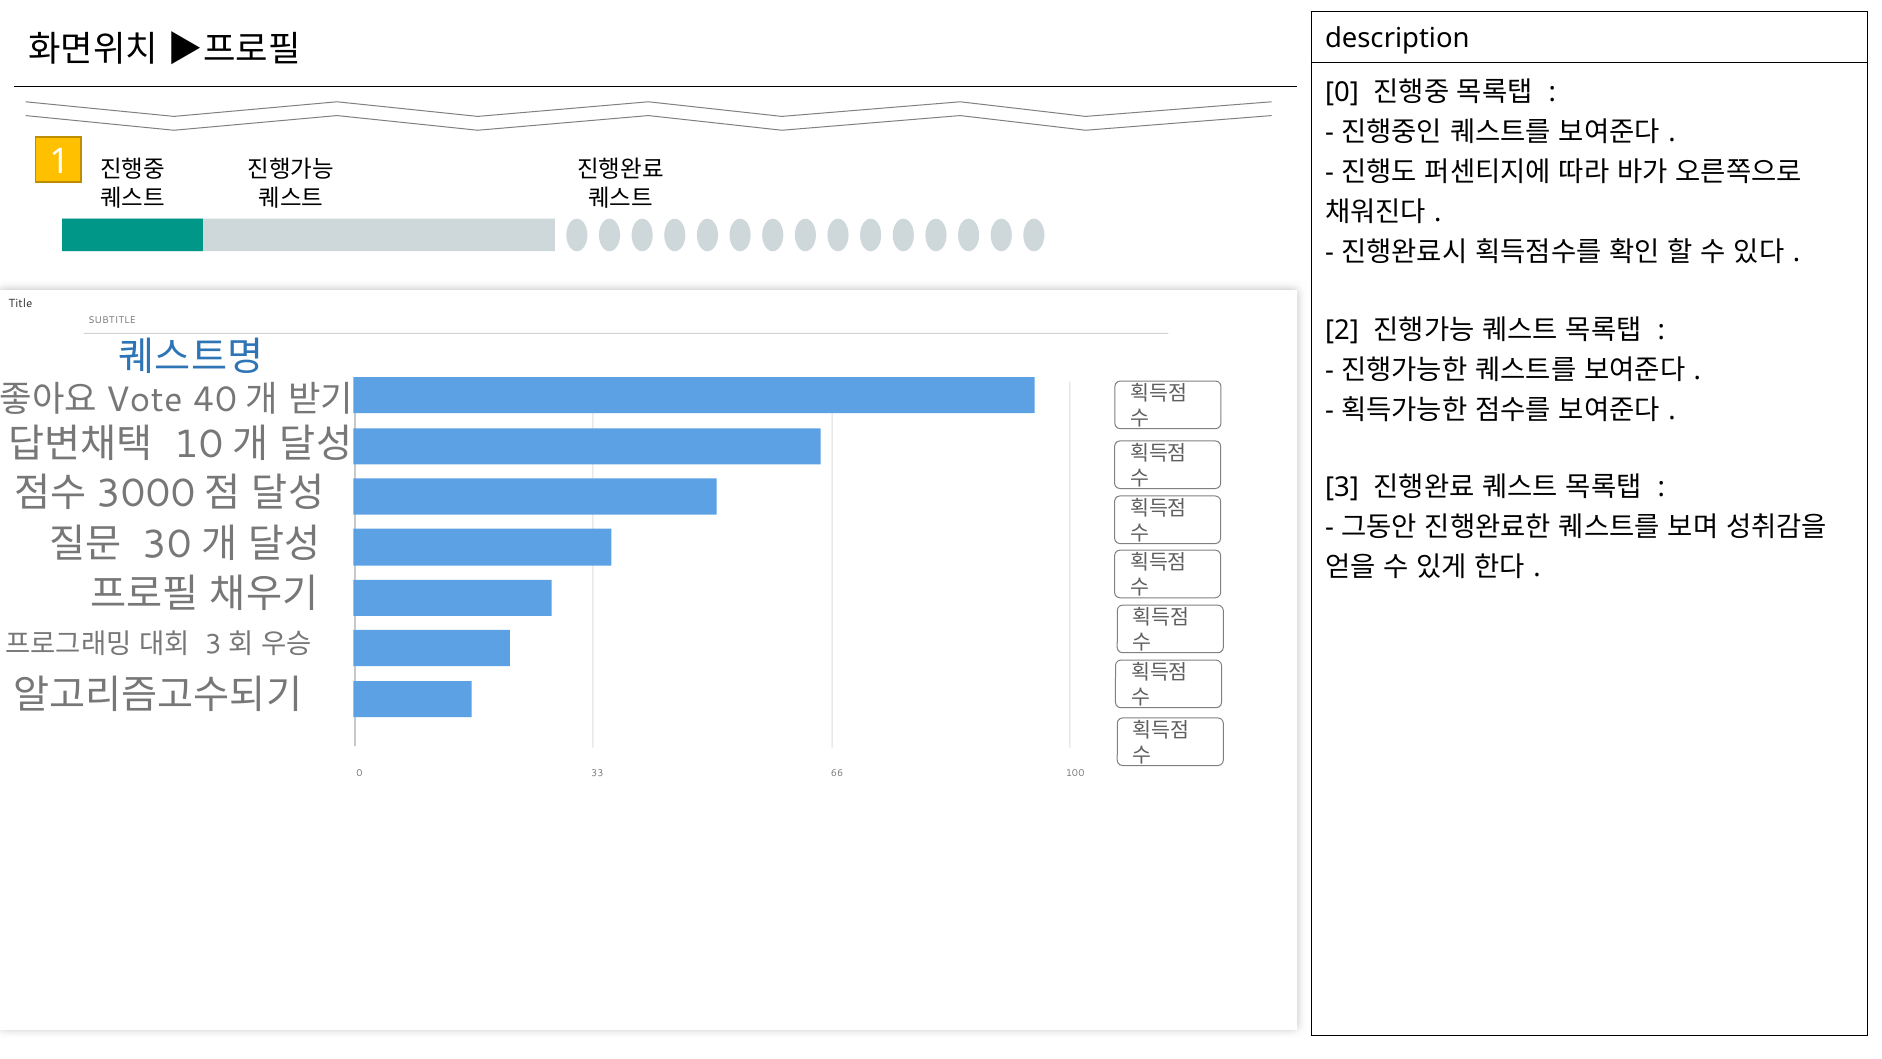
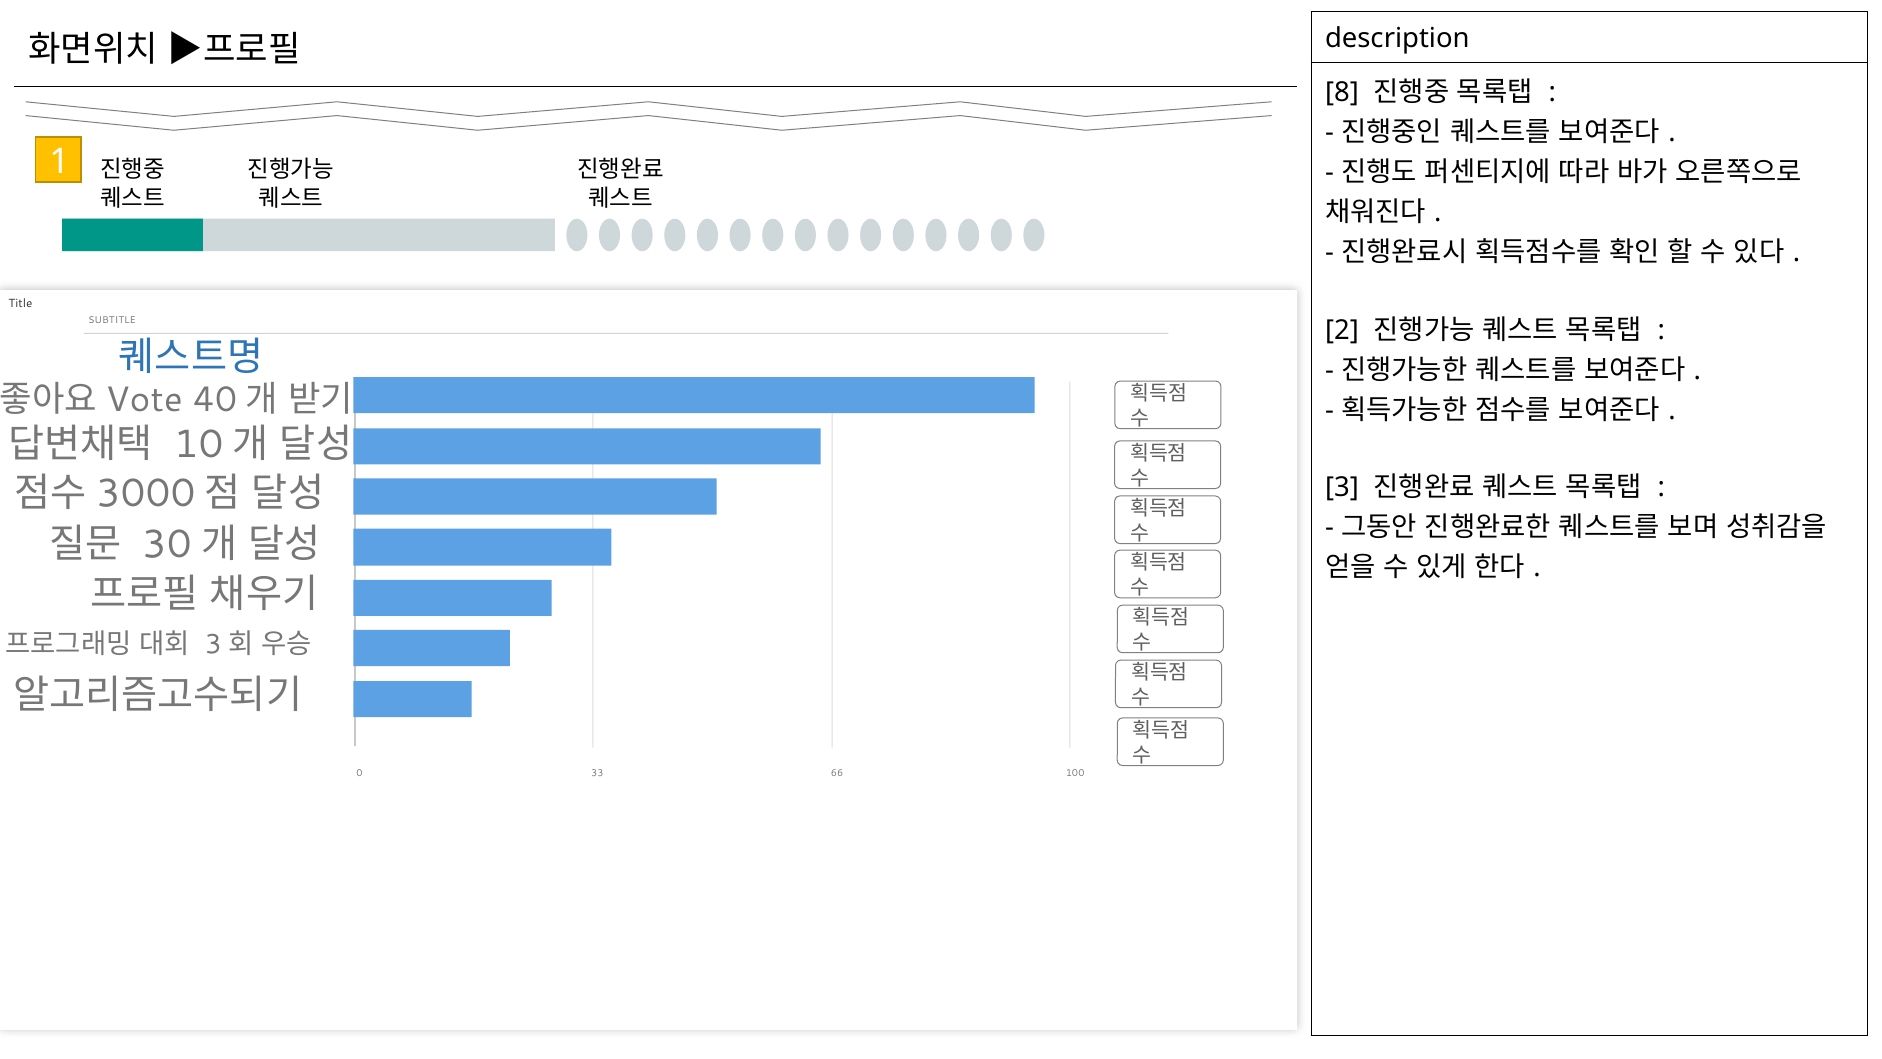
0 at (1342, 93): 0 -> 8
